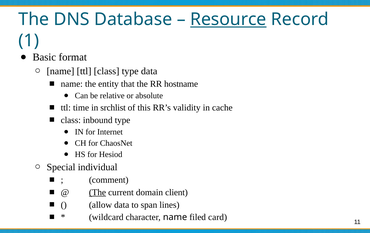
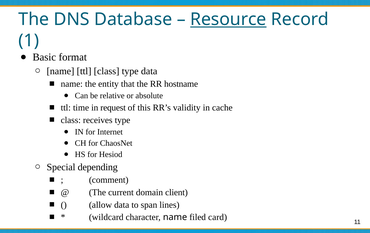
srchlist: srchlist -> request
inbound: inbound -> receives
individual: individual -> depending
The at (97, 192) underline: present -> none
